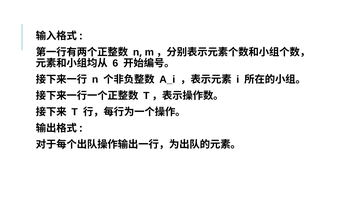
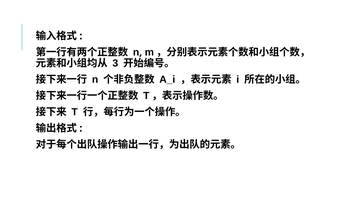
6: 6 -> 3
